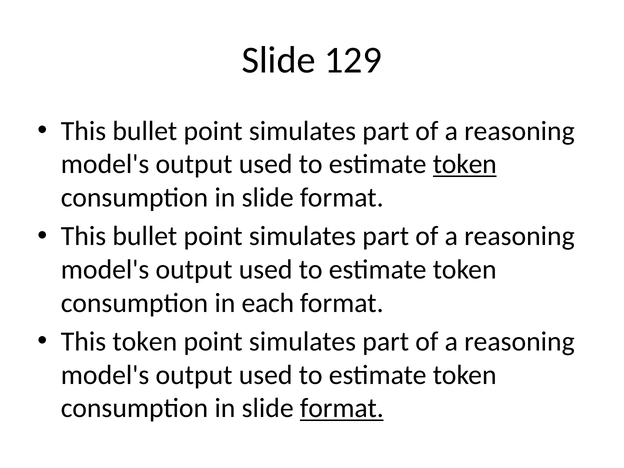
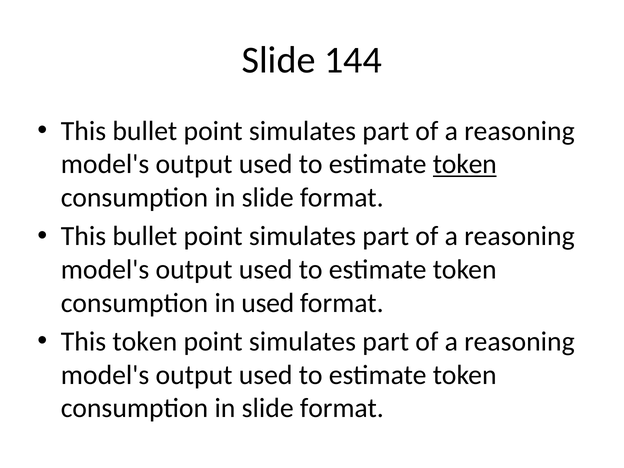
129: 129 -> 144
in each: each -> used
format at (342, 408) underline: present -> none
